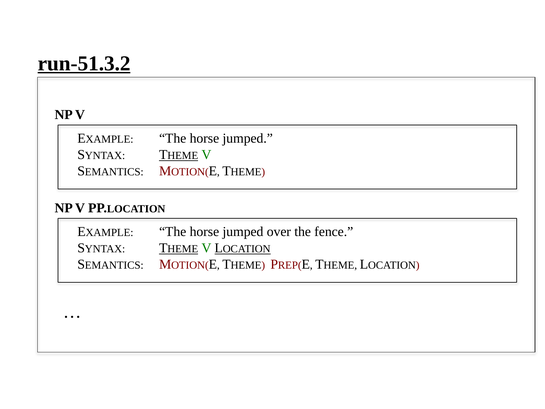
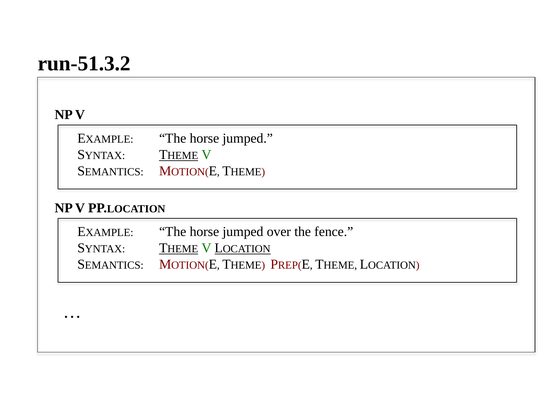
run-51.3.2 underline: present -> none
